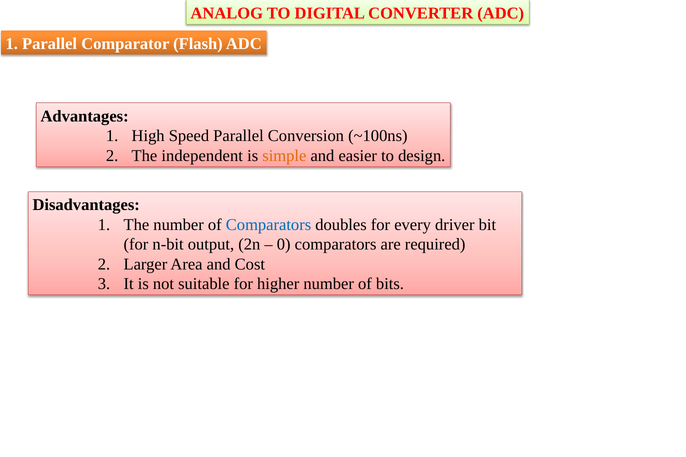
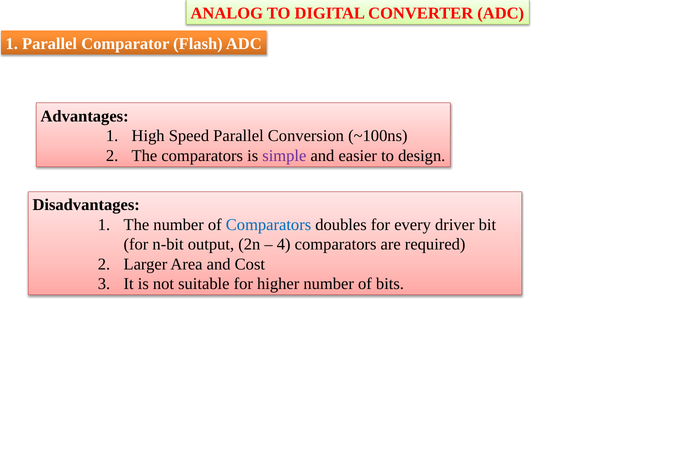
The independent: independent -> comparators
simple colour: orange -> purple
0: 0 -> 4
